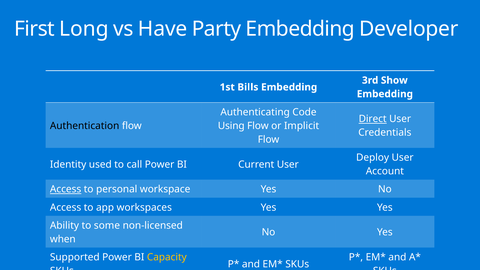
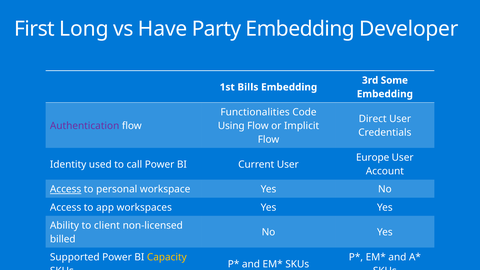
Show: Show -> Some
Authenticating: Authenticating -> Functionalities
Direct underline: present -> none
Authentication colour: black -> purple
Deploy: Deploy -> Europe
some: some -> client
when: when -> billed
